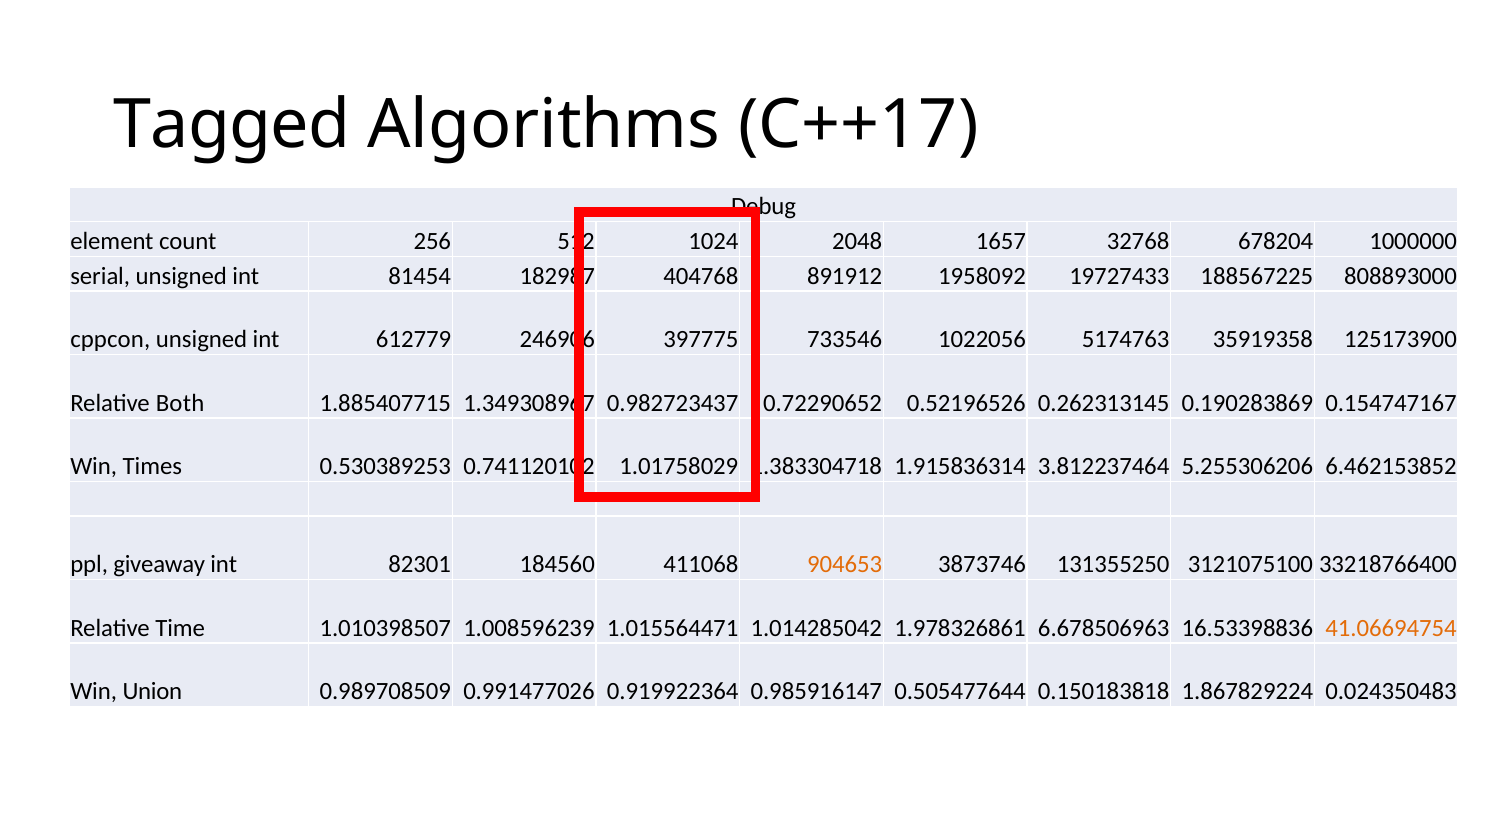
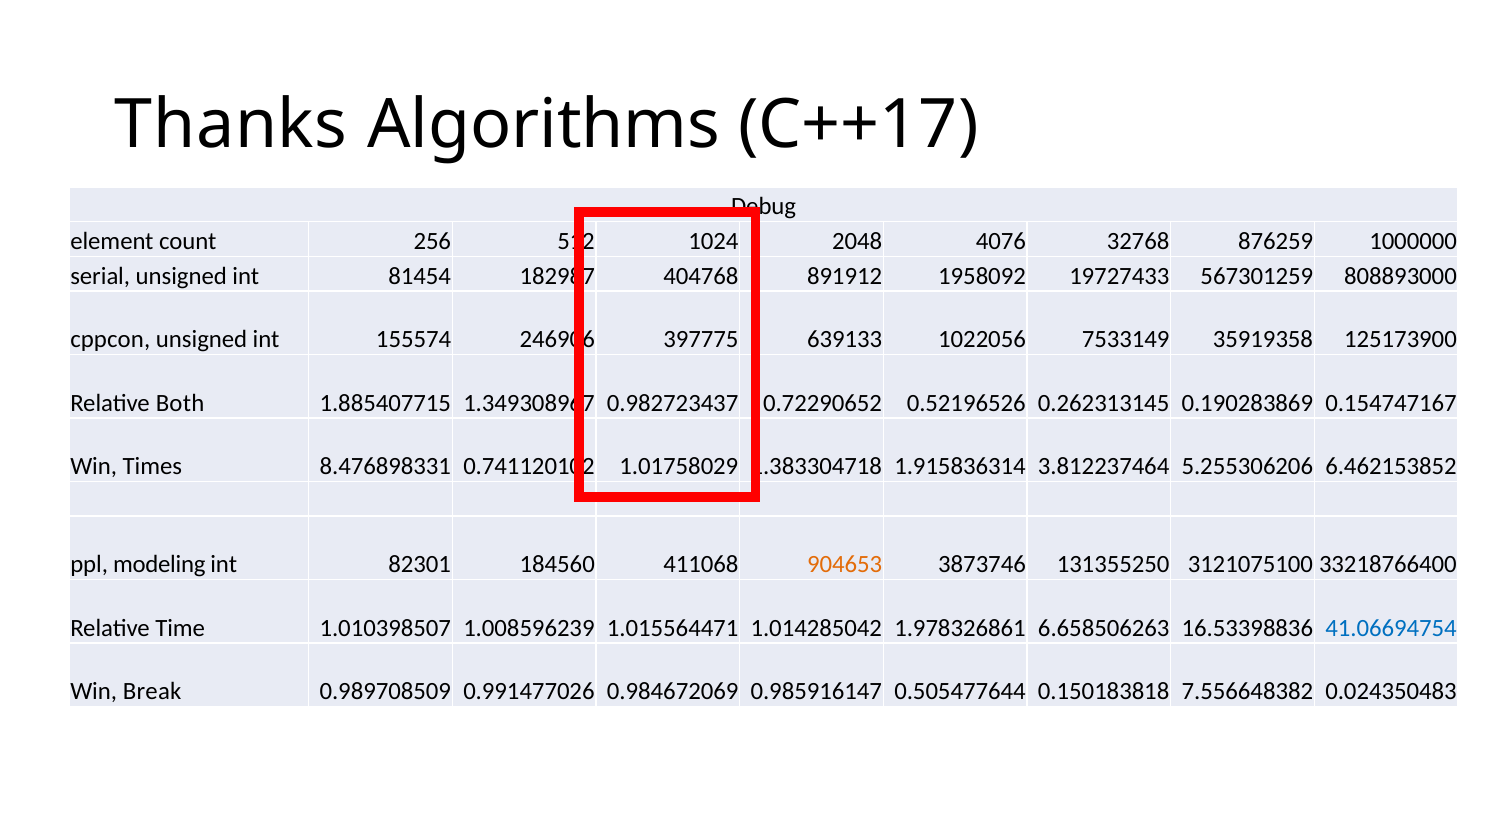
Tagged: Tagged -> Thanks
1657: 1657 -> 4076
678204: 678204 -> 876259
188567225: 188567225 -> 567301259
612779: 612779 -> 155574
733546: 733546 -> 639133
5174763: 5174763 -> 7533149
0.530389253: 0.530389253 -> 8.476898331
giveaway: giveaway -> modeling
6.678506963: 6.678506963 -> 6.658506263
41.06694754 colour: orange -> blue
Union: Union -> Break
0.919922364: 0.919922364 -> 0.984672069
1.867829224: 1.867829224 -> 7.556648382
